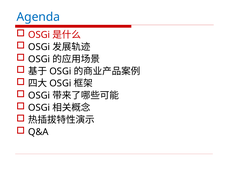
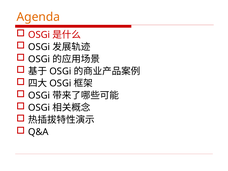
Agenda colour: blue -> orange
